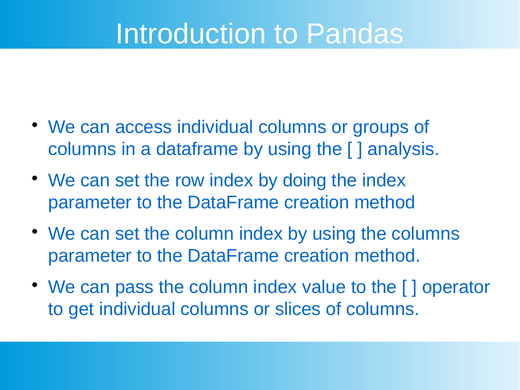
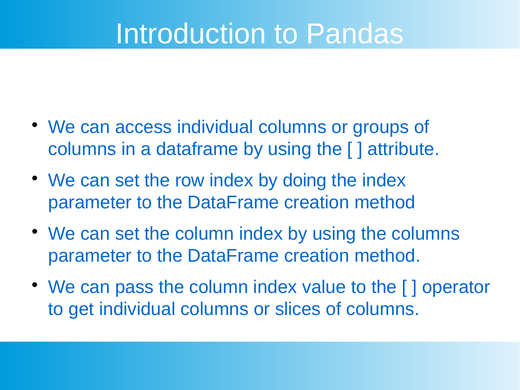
analysis: analysis -> attribute
